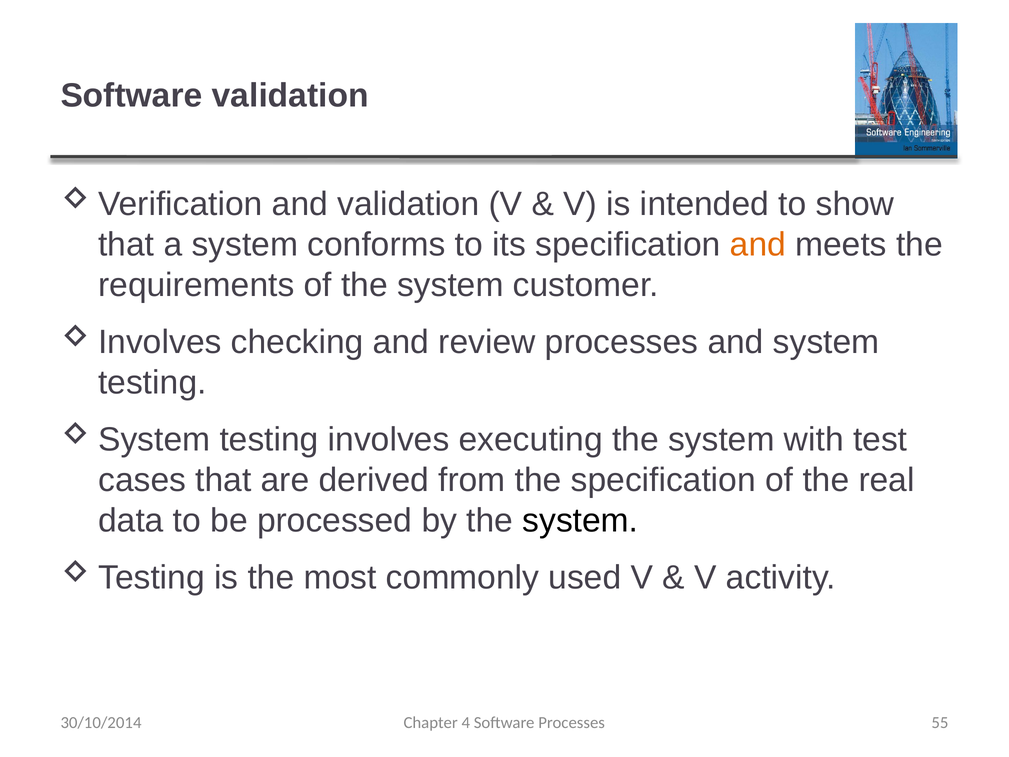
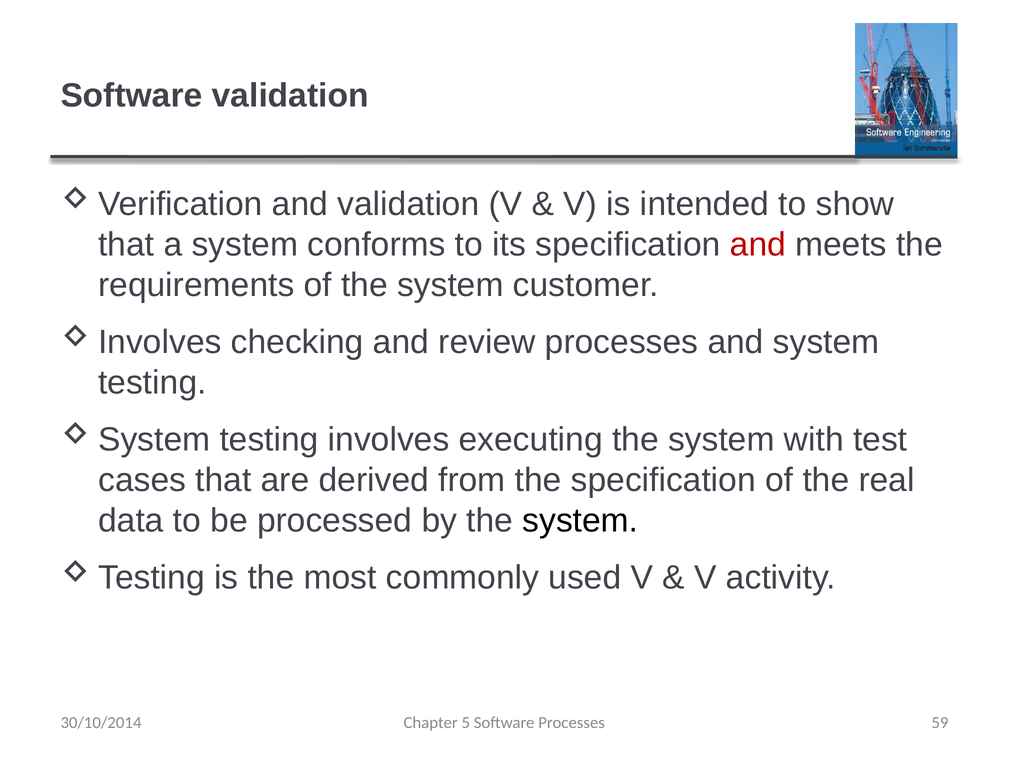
and at (758, 244) colour: orange -> red
4: 4 -> 5
55: 55 -> 59
